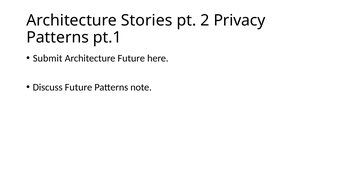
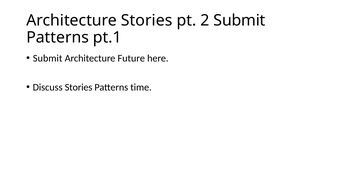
2 Privacy: Privacy -> Submit
Discuss Future: Future -> Stories
note: note -> time
